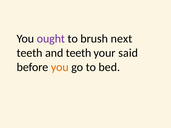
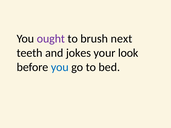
and teeth: teeth -> jokes
said: said -> look
you at (60, 67) colour: orange -> blue
